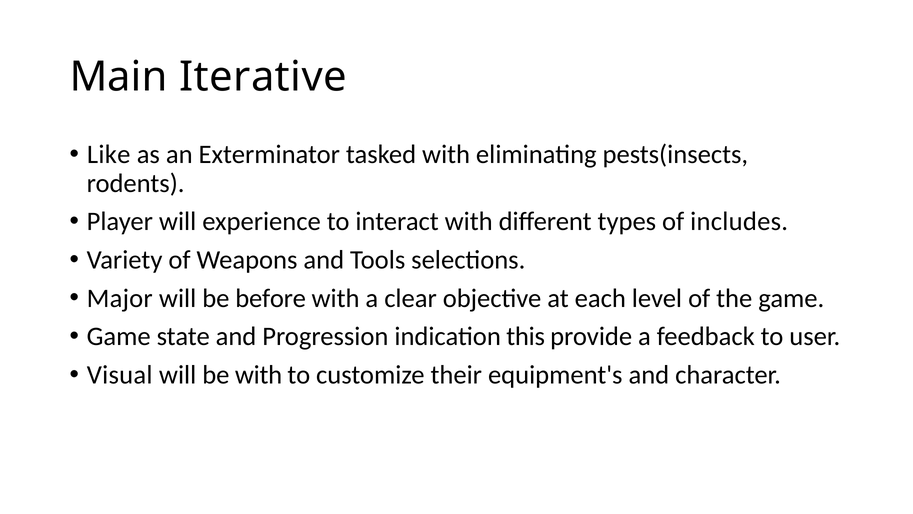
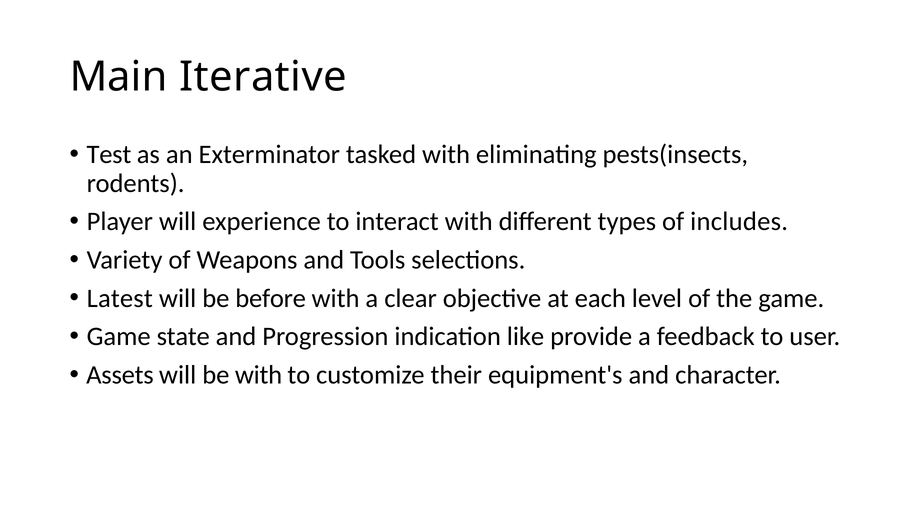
Like: Like -> Test
Major: Major -> Latest
this: this -> like
Visual: Visual -> Assets
